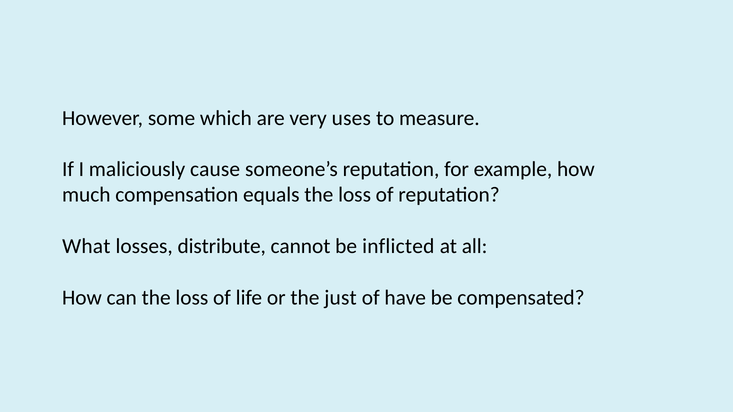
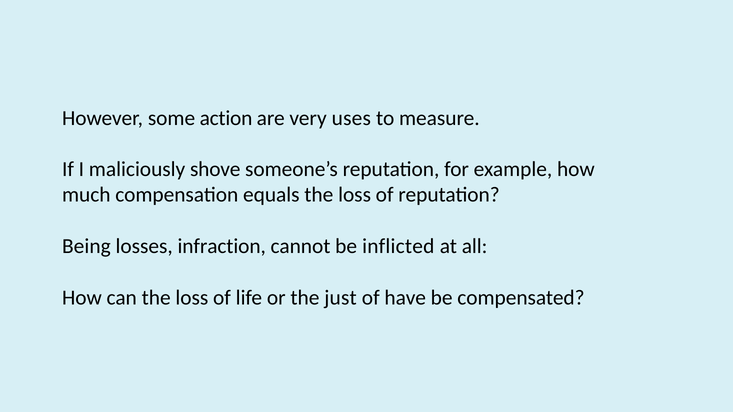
which: which -> action
cause: cause -> shove
What: What -> Being
distribute: distribute -> infraction
